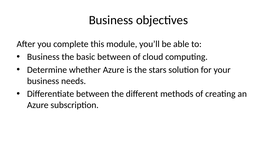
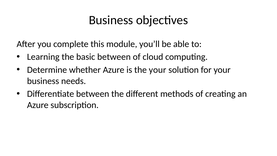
Business at (43, 57): Business -> Learning
the stars: stars -> your
